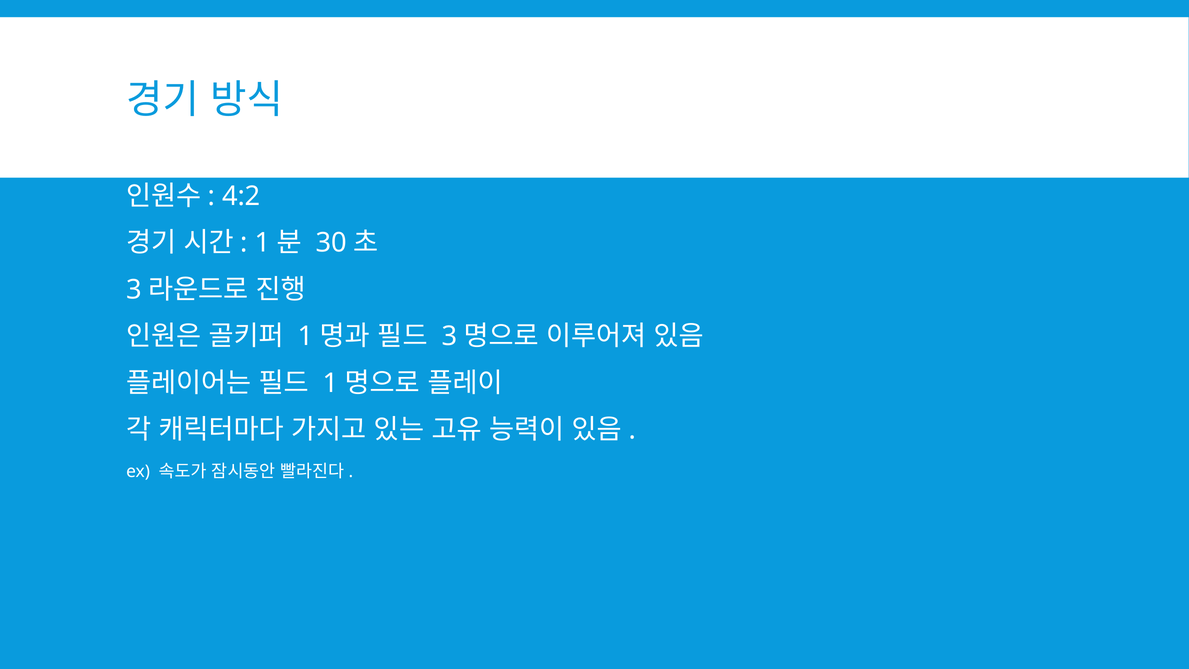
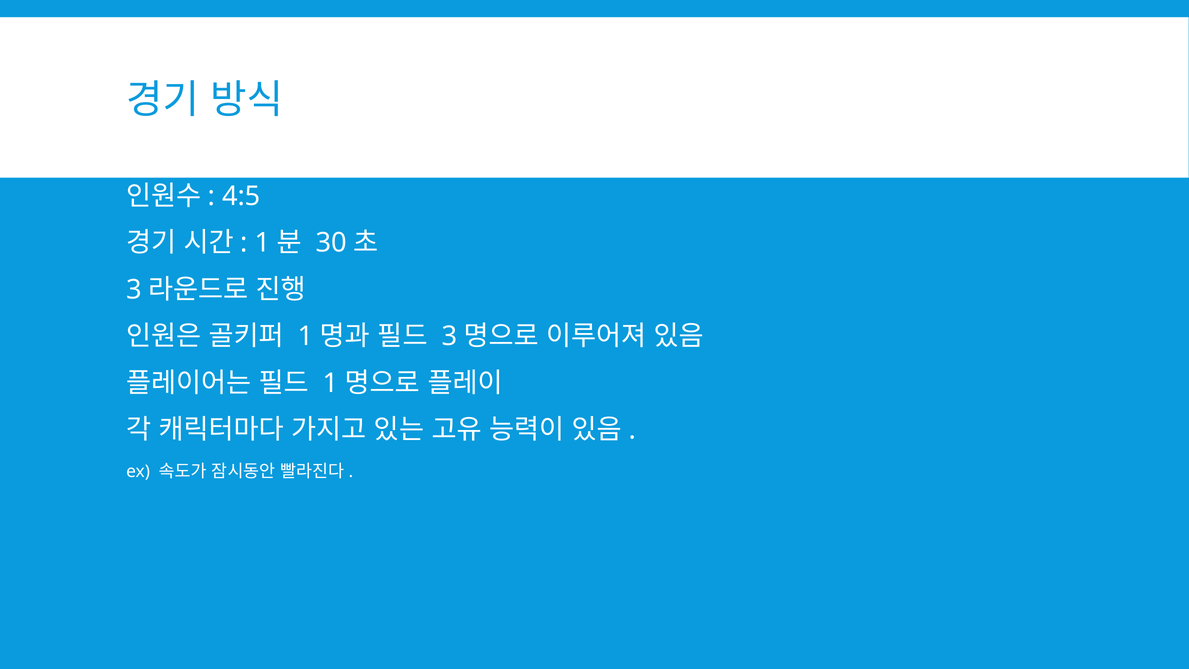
4:2: 4:2 -> 4:5
